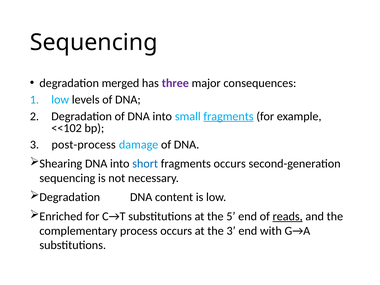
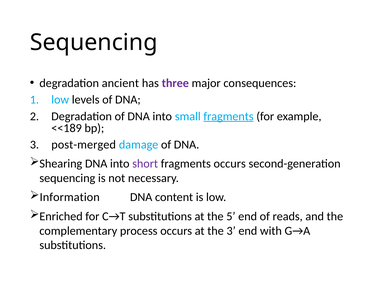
merged: merged -> ancient
<<102: <<102 -> <<189
post-process: post-process -> post-merged
short colour: blue -> purple
Degradation at (70, 197): Degradation -> Information
reads underline: present -> none
